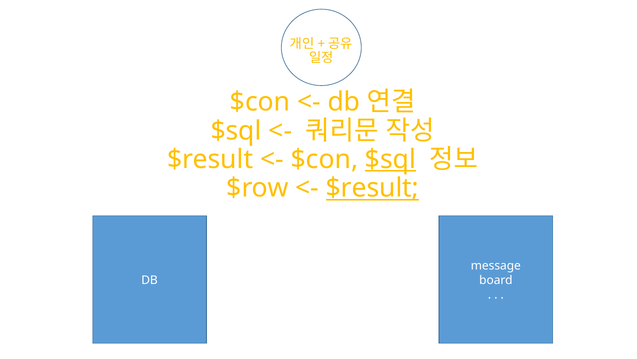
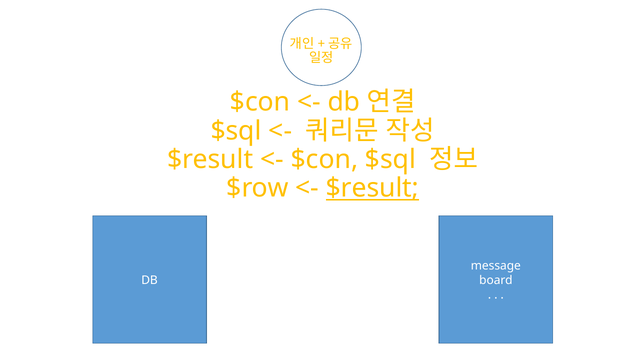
$sql at (390, 159) underline: present -> none
